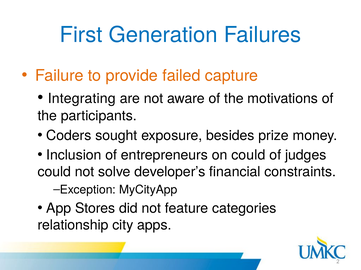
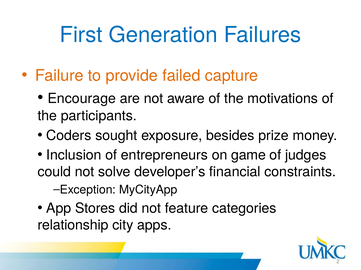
Integrating: Integrating -> Encourage
on could: could -> game
